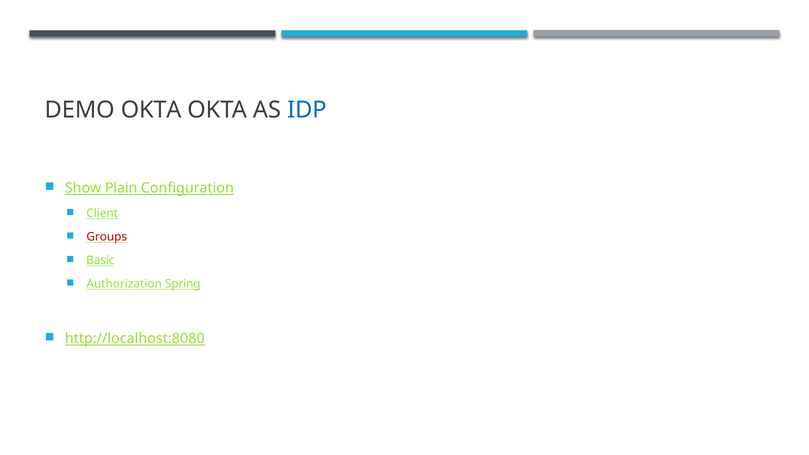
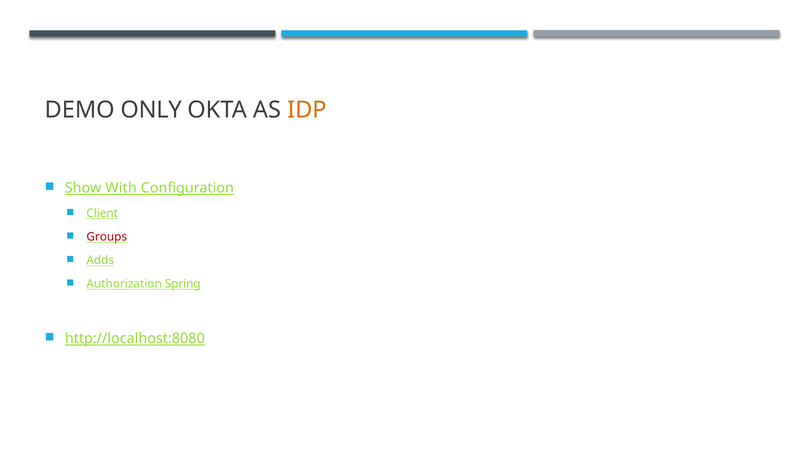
DEMO OKTA: OKTA -> ONLY
IDP colour: blue -> orange
Plain: Plain -> With
Basic: Basic -> Adds
